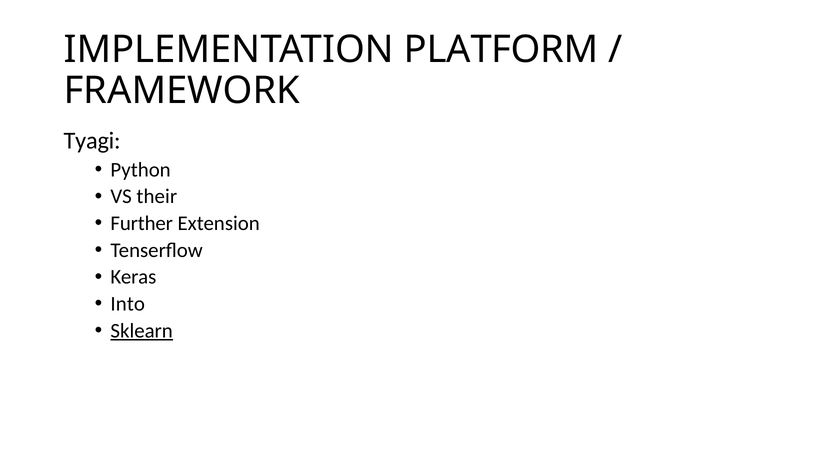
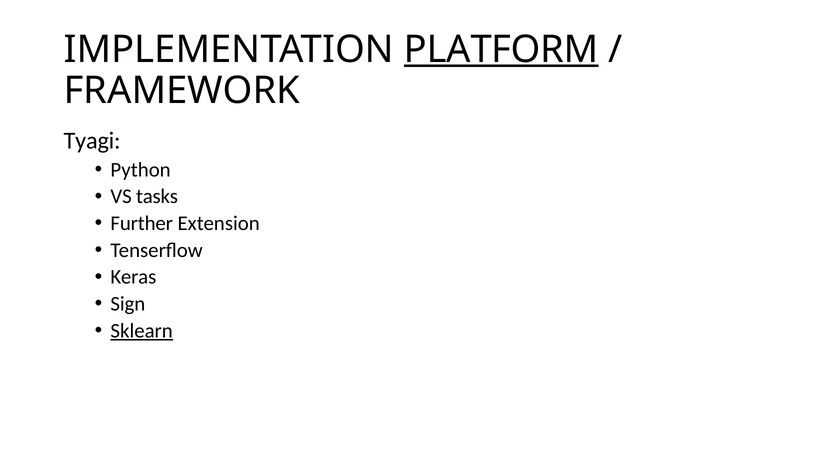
PLATFORM underline: none -> present
their: their -> tasks
Into: Into -> Sign
